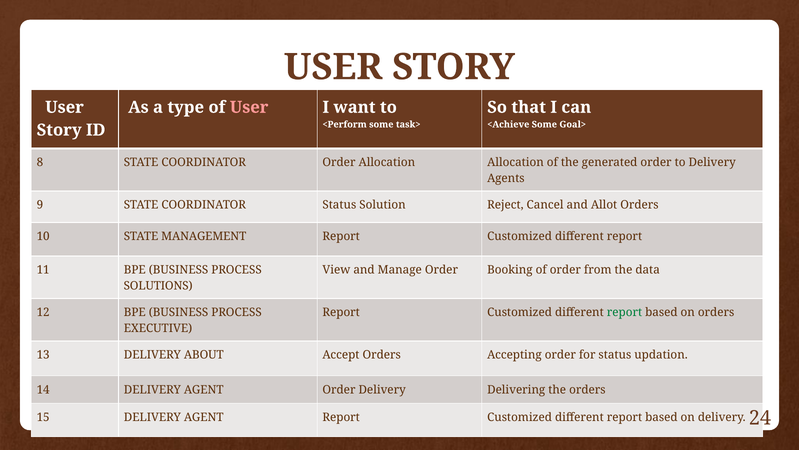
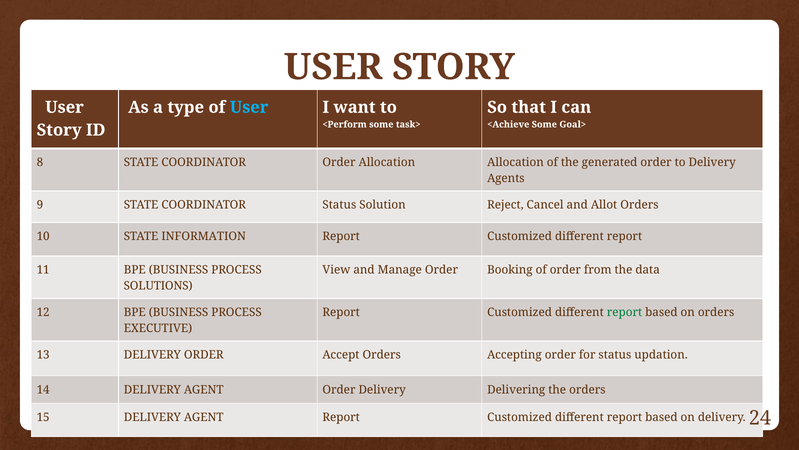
User at (249, 107) colour: pink -> light blue
MANAGEMENT: MANAGEMENT -> INFORMATION
DELIVERY ABOUT: ABOUT -> ORDER
